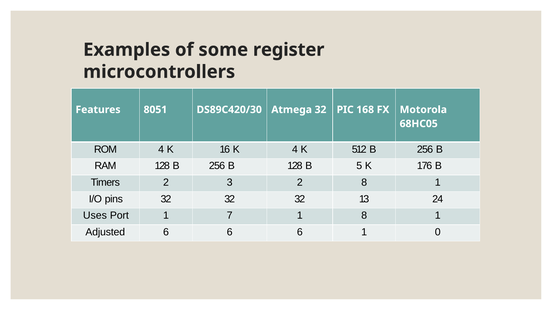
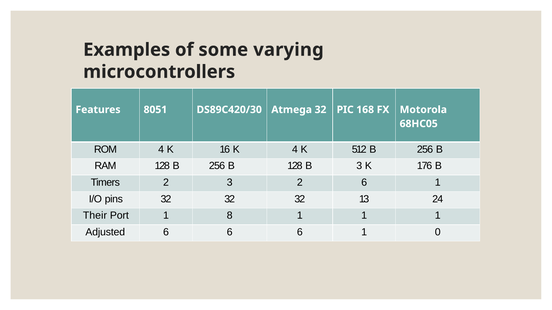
register: register -> varying
B 5: 5 -> 3
2 8: 8 -> 6
Uses: Uses -> Their
7: 7 -> 8
8 at (364, 216): 8 -> 1
